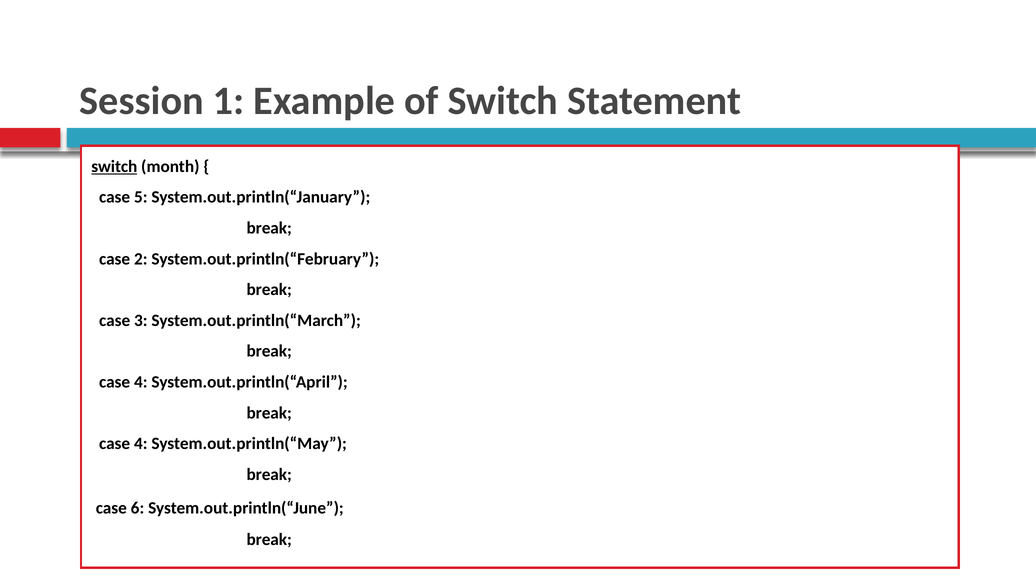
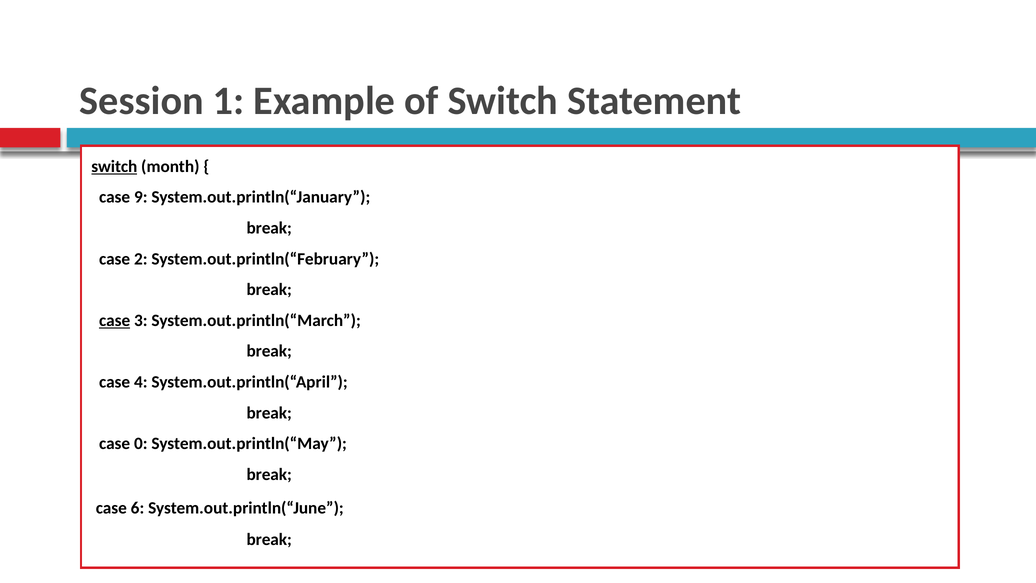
5: 5 -> 9
case at (115, 320) underline: none -> present
4 at (141, 443): 4 -> 0
